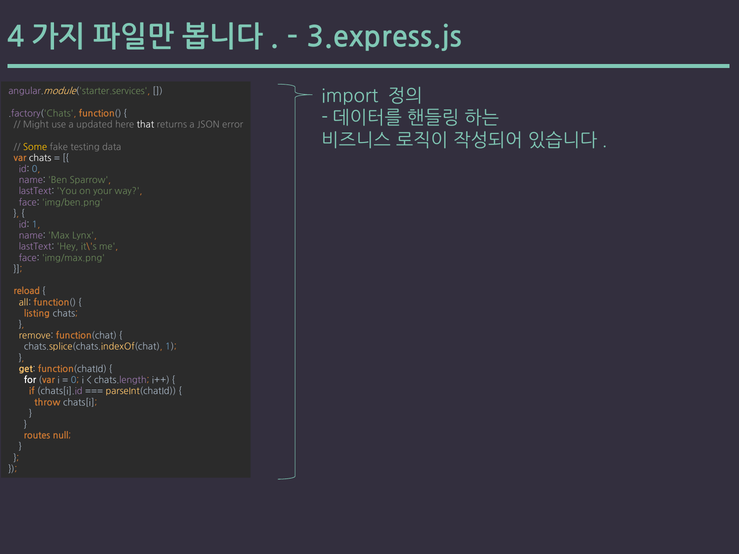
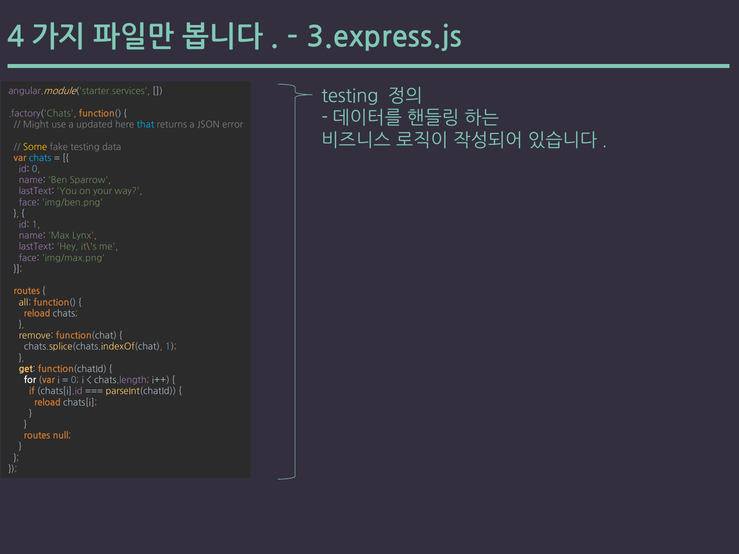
import at (350, 96): import -> testing
that colour: white -> light blue
chats at (40, 158) colour: white -> light blue
reload at (27, 291): reload -> routes
listing at (37, 314): listing -> reload
throw at (47, 403): throw -> reload
